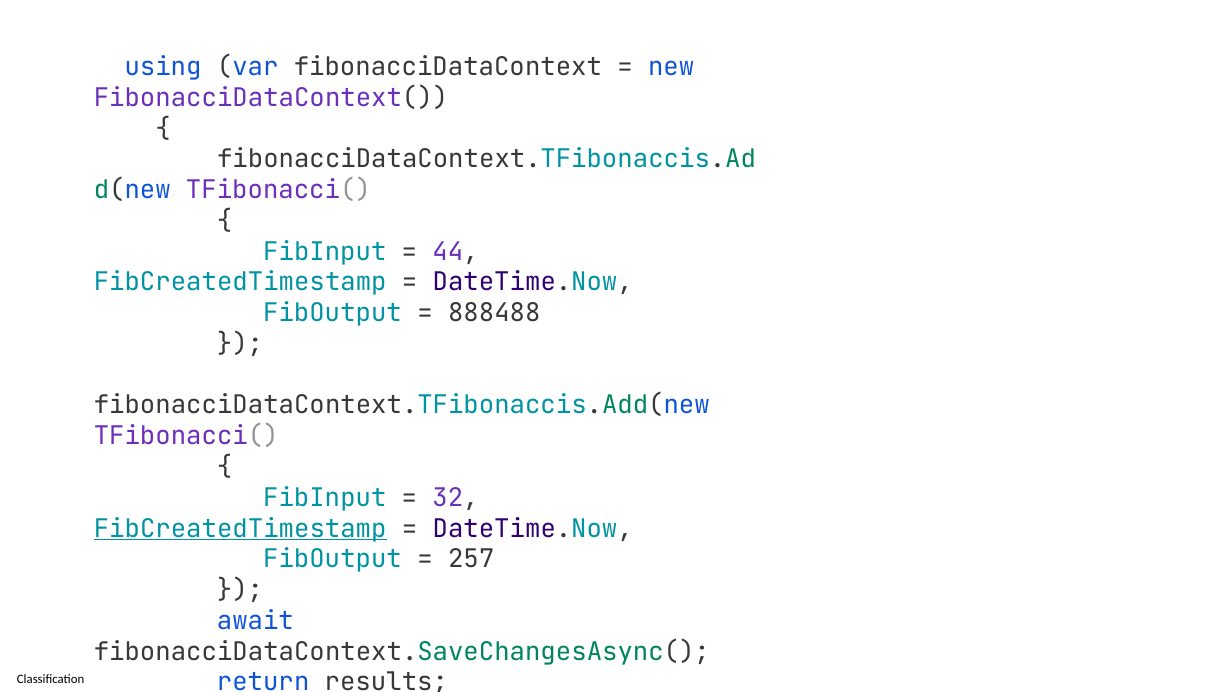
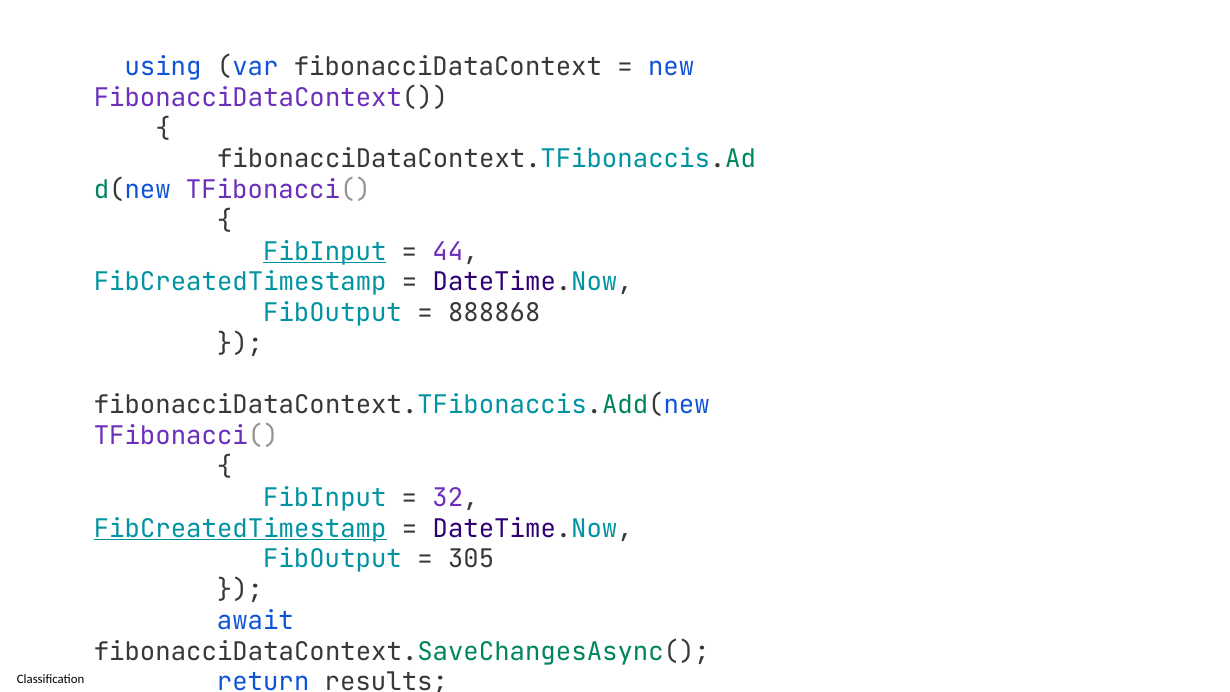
FibInput at (325, 252) underline: none -> present
888488: 888488 -> 888868
257: 257 -> 305
